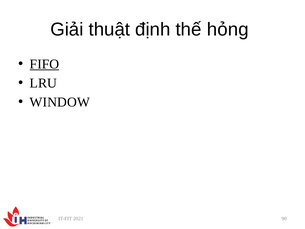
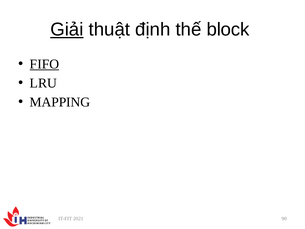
Giải underline: none -> present
hỏng: hỏng -> block
WINDOW: WINDOW -> MAPPING
